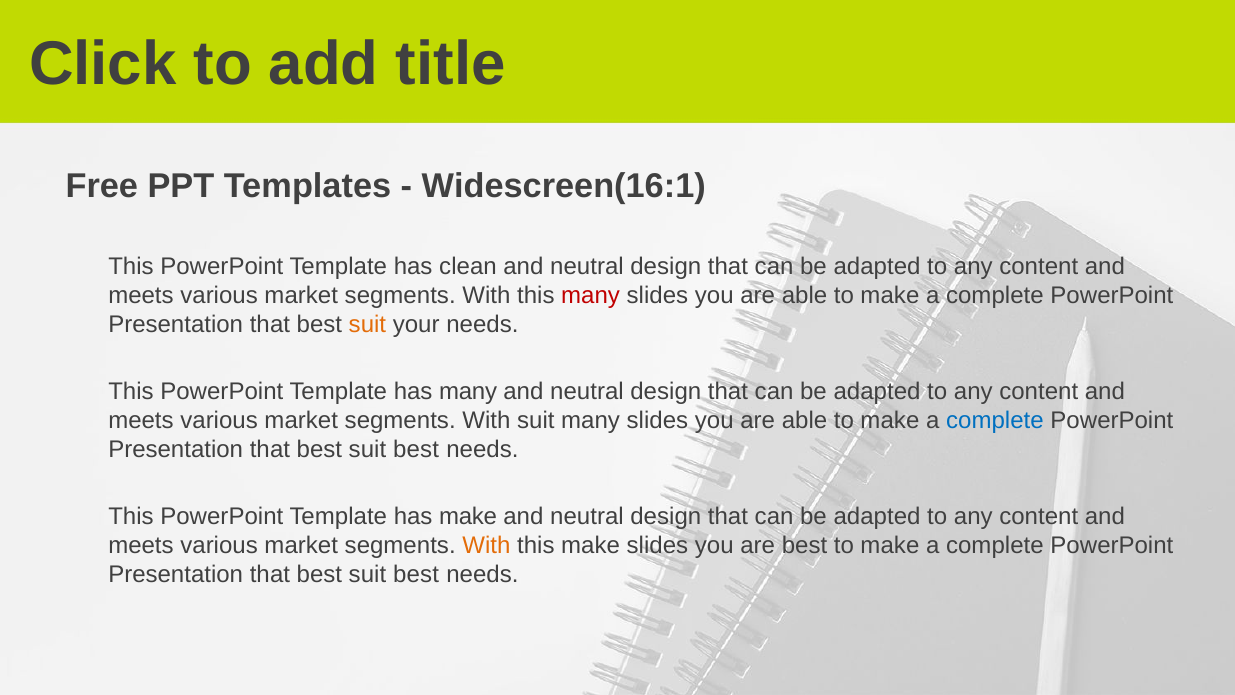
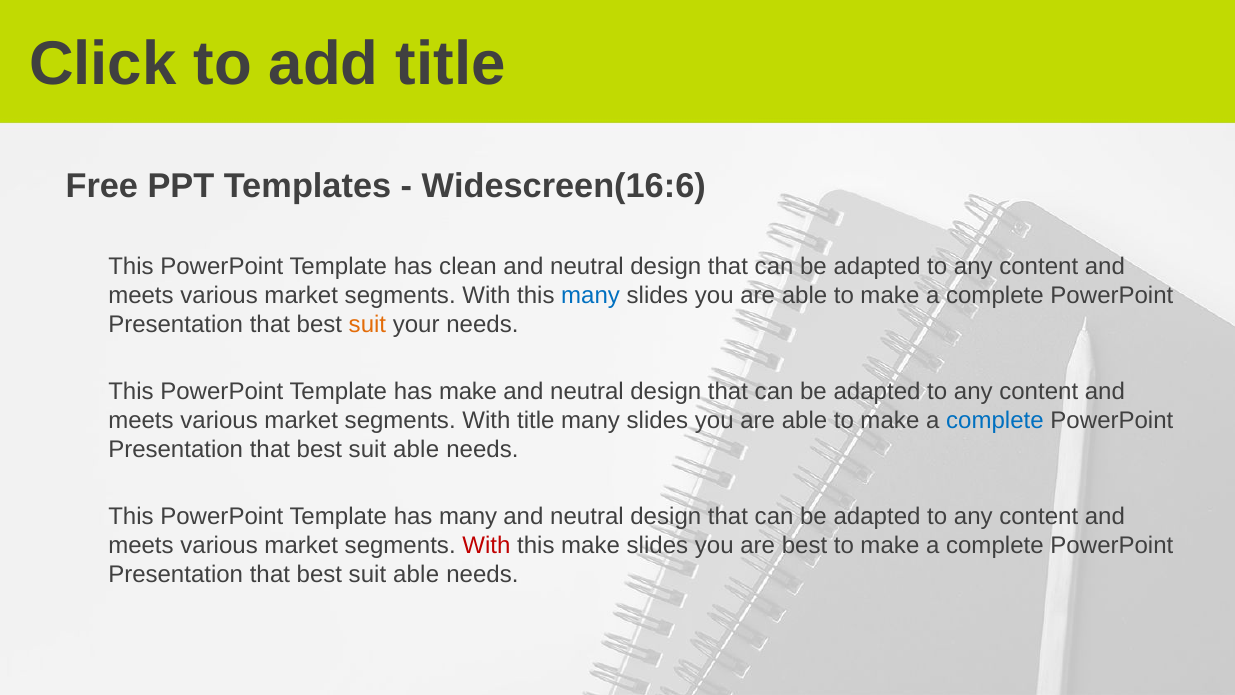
Widescreen(16:1: Widescreen(16:1 -> Widescreen(16:6
many at (591, 295) colour: red -> blue
has many: many -> make
With suit: suit -> title
best at (416, 449): best -> able
has make: make -> many
With at (486, 545) colour: orange -> red
best at (416, 574): best -> able
